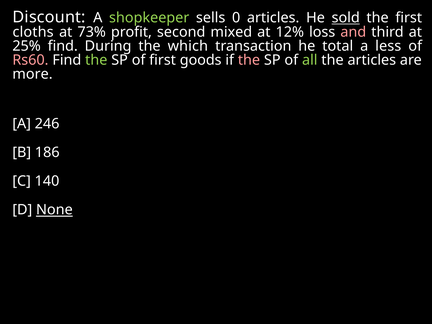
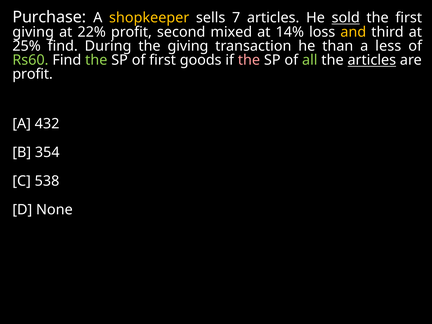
Discount: Discount -> Purchase
shopkeeper colour: light green -> yellow
0: 0 -> 7
cloths at (33, 32): cloths -> giving
73%: 73% -> 22%
12%: 12% -> 14%
and colour: pink -> yellow
the which: which -> giving
total: total -> than
Rs60 colour: pink -> light green
articles at (372, 60) underline: none -> present
more at (33, 74): more -> profit
246: 246 -> 432
186: 186 -> 354
140: 140 -> 538
None underline: present -> none
